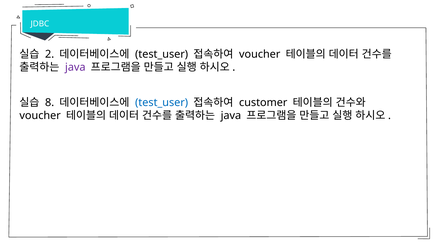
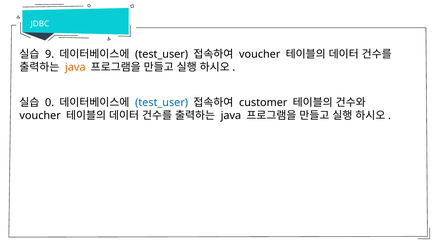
2: 2 -> 9
java at (75, 67) colour: purple -> orange
8: 8 -> 0
